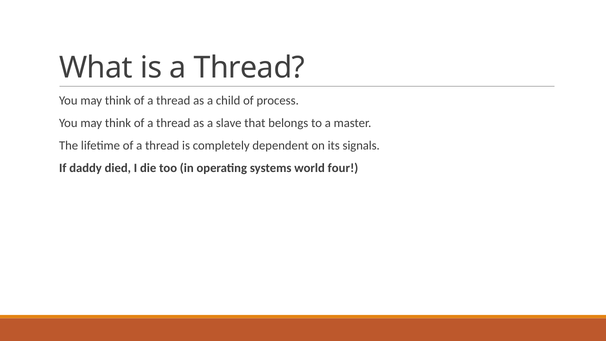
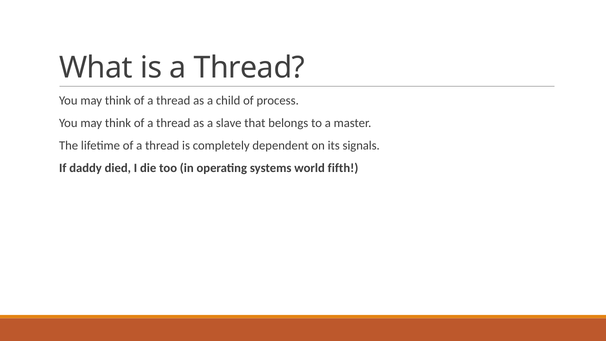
four: four -> fifth
